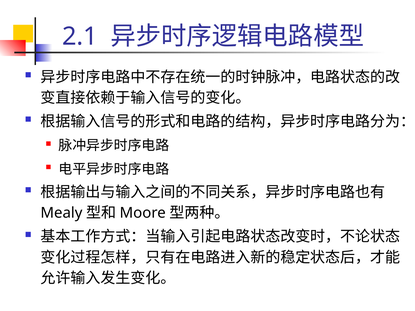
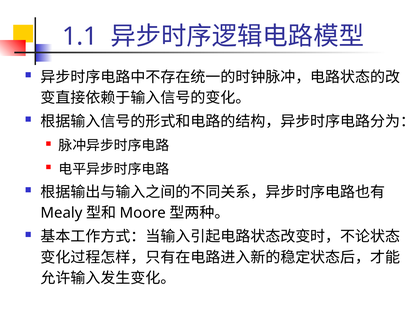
2.1: 2.1 -> 1.1
